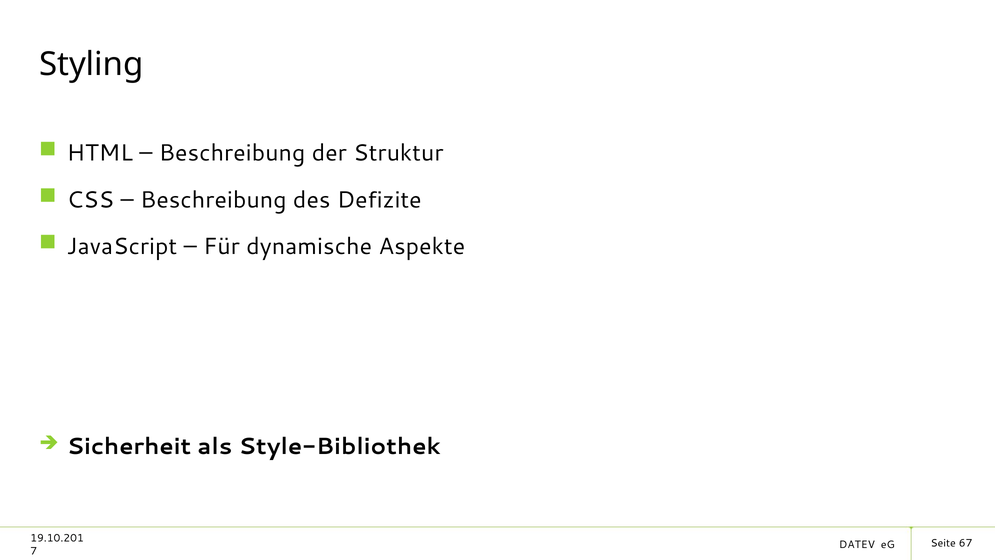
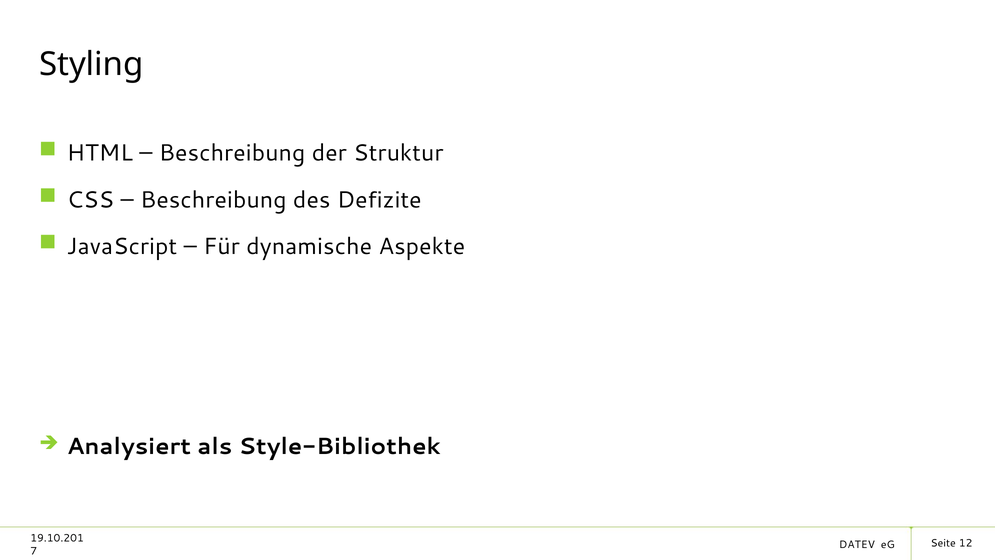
Sicherheit: Sicherheit -> Analysiert
67: 67 -> 12
